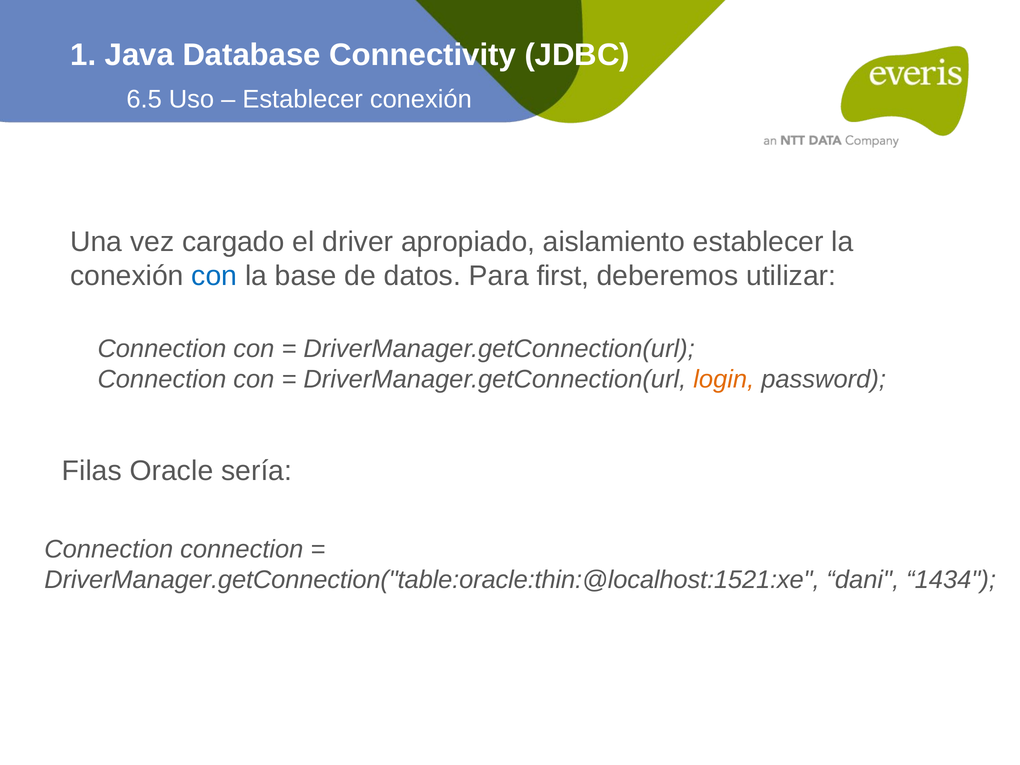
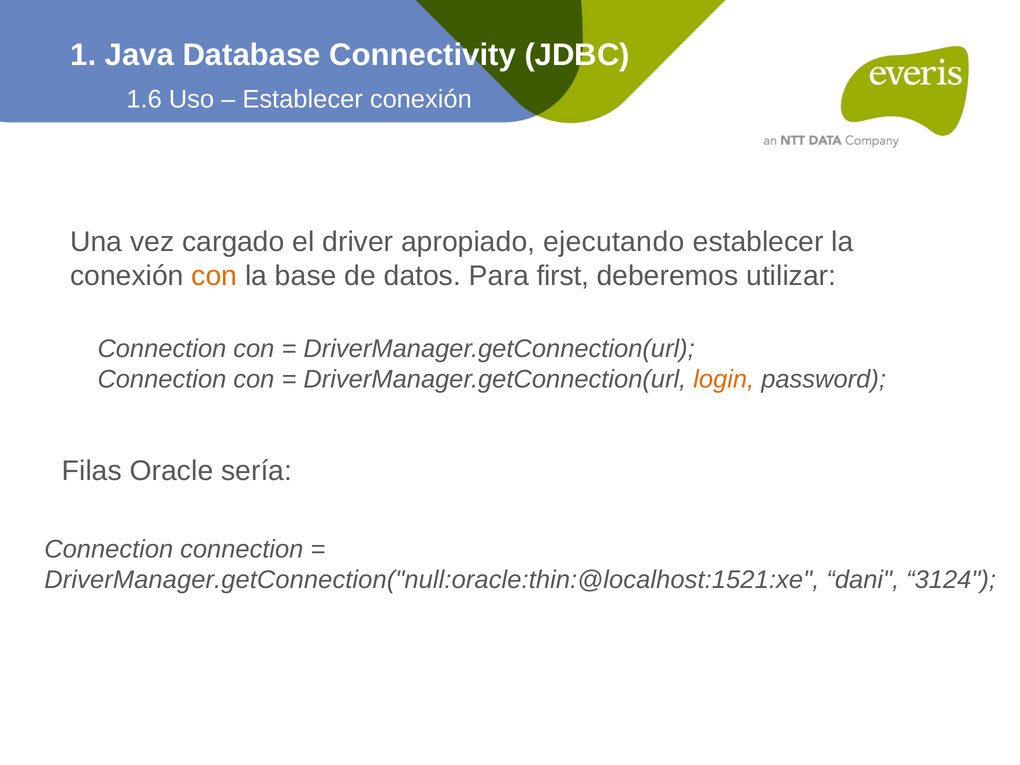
6.5: 6.5 -> 1.6
aislamiento: aislamiento -> ejecutando
con at (214, 276) colour: blue -> orange
DriverManager.getConnection("table:oracle:thin:@localhost:1521:xe: DriverManager.getConnection("table:oracle:thin:@localhost:1521:xe -> DriverManager.getConnection("null:oracle:thin:@localhost:1521:xe
1434: 1434 -> 3124
